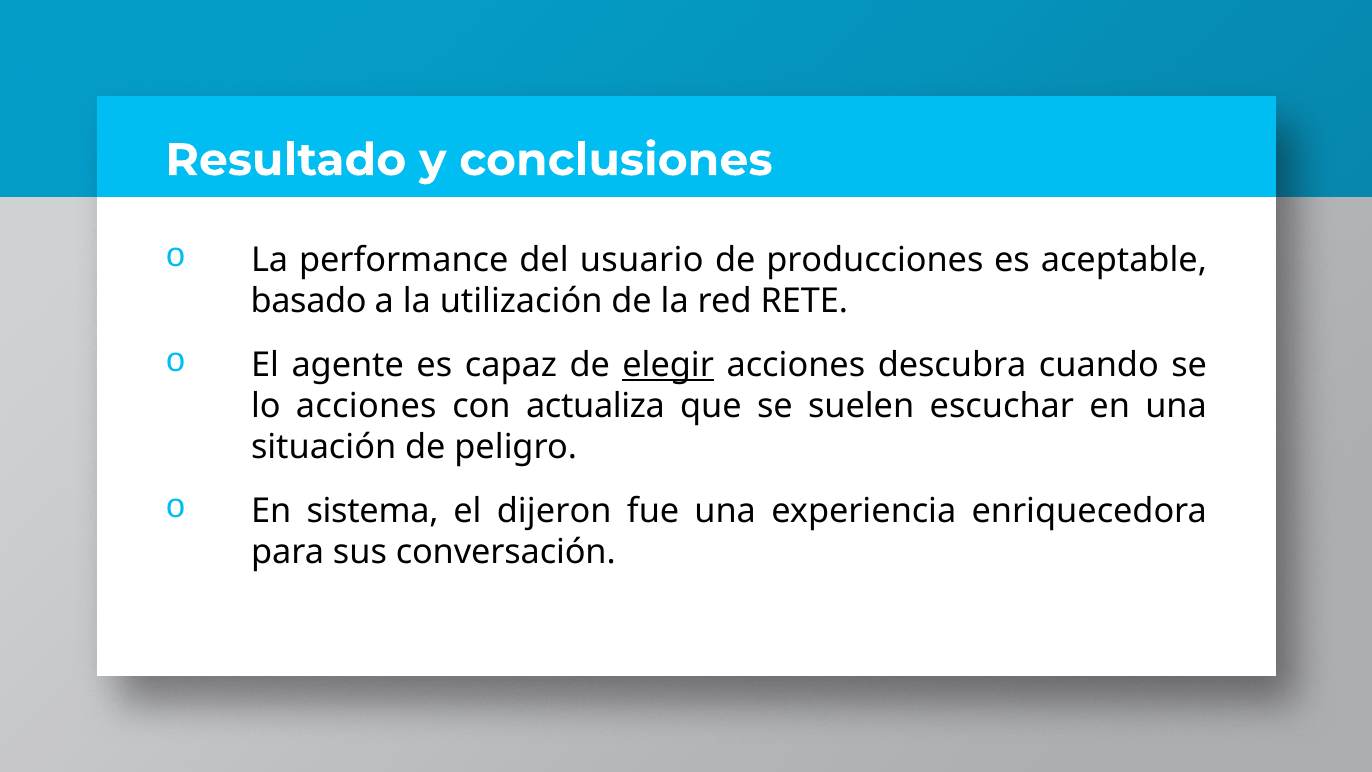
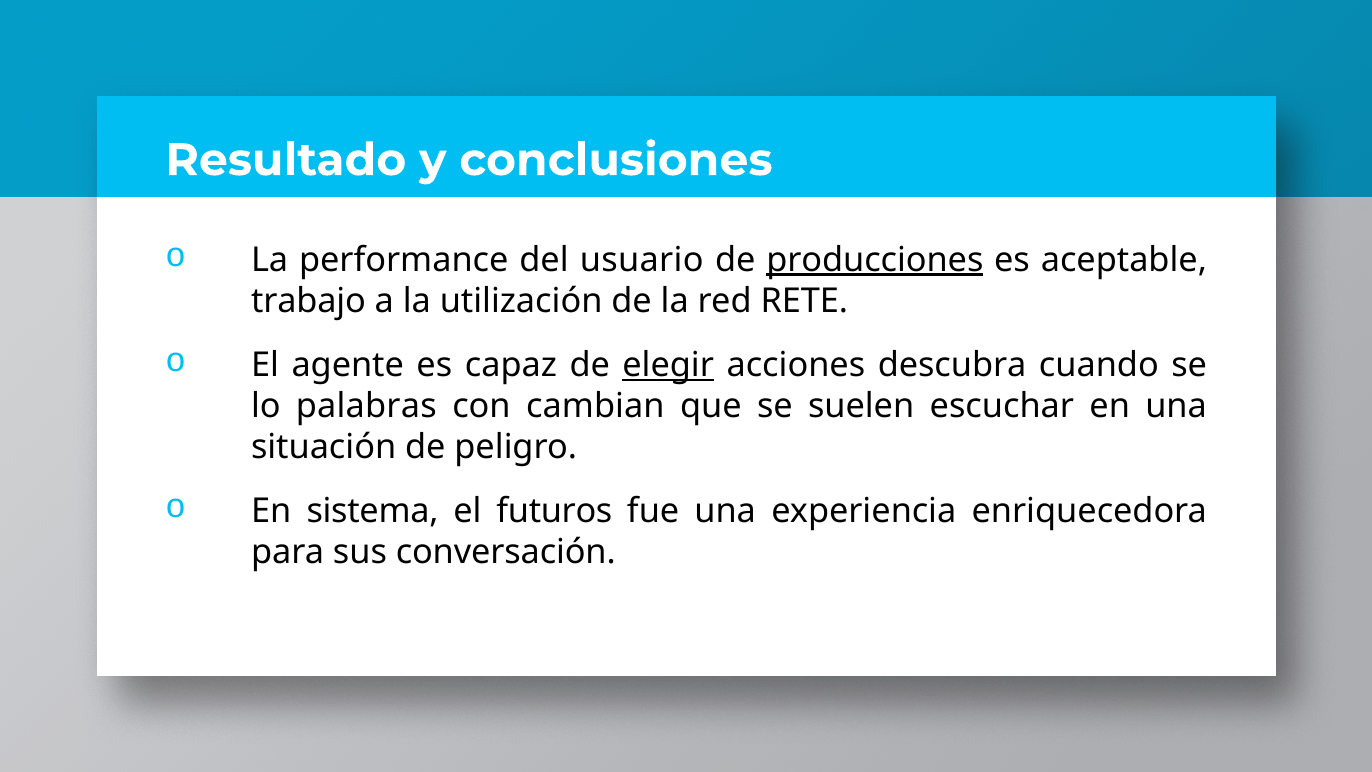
producciones underline: none -> present
basado: basado -> trabajo
lo acciones: acciones -> palabras
actualiza: actualiza -> cambian
dijeron: dijeron -> futuros
